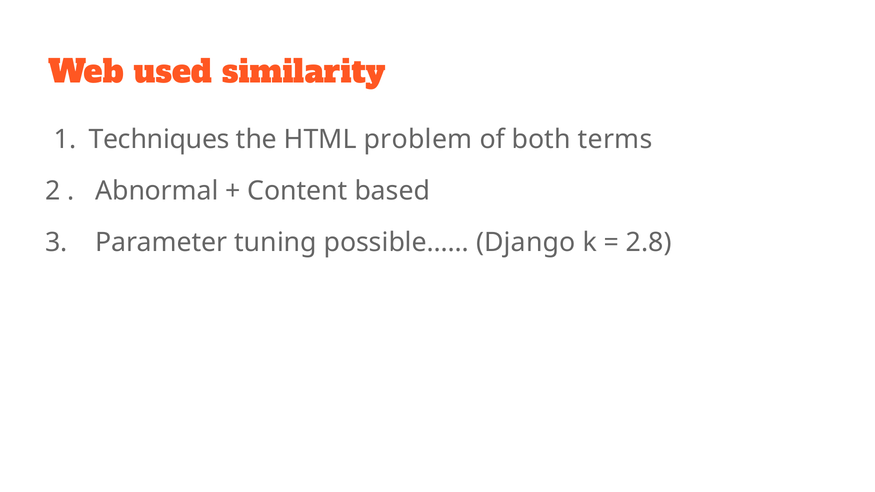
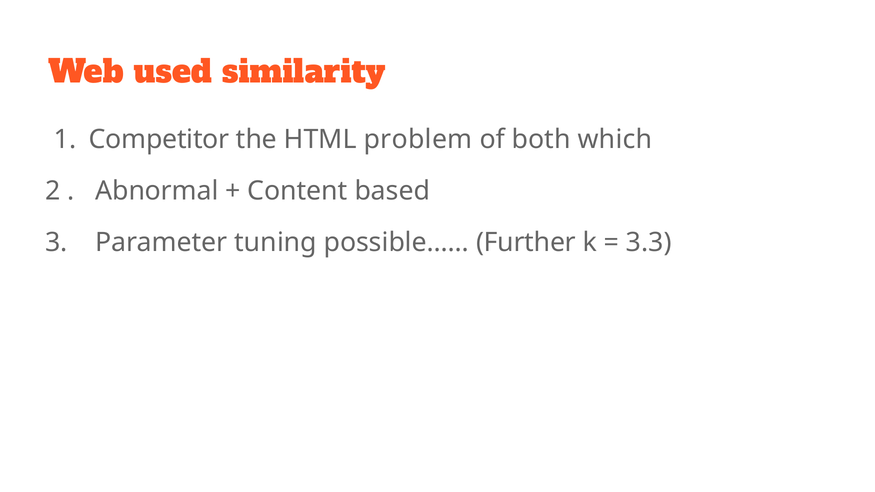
Techniques: Techniques -> Competitor
terms: terms -> which
Django: Django -> Further
2.8: 2.8 -> 3.3
